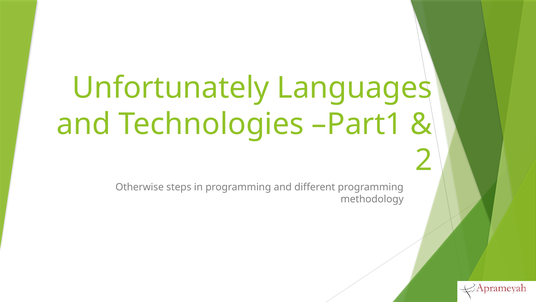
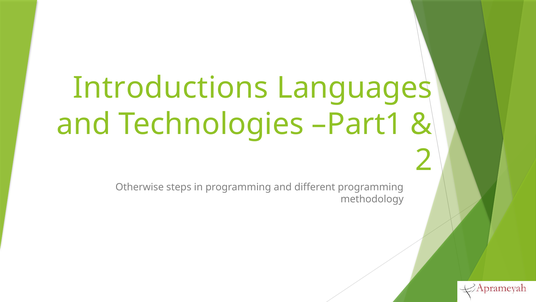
Unfortunately: Unfortunately -> Introductions
